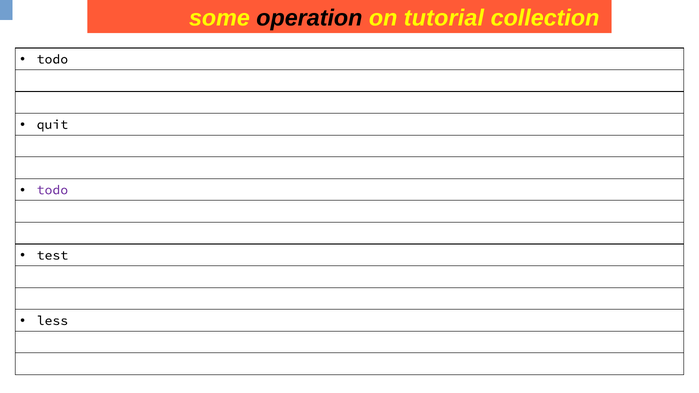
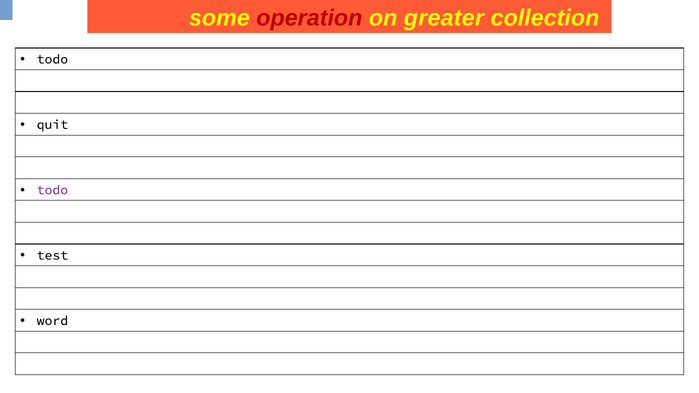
operation colour: black -> red
tutorial: tutorial -> greater
less: less -> word
